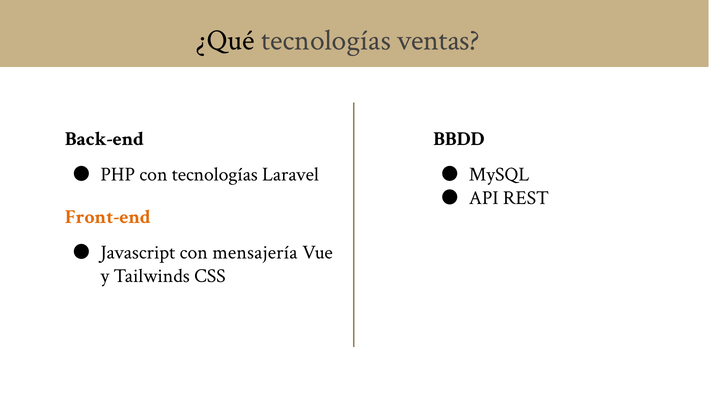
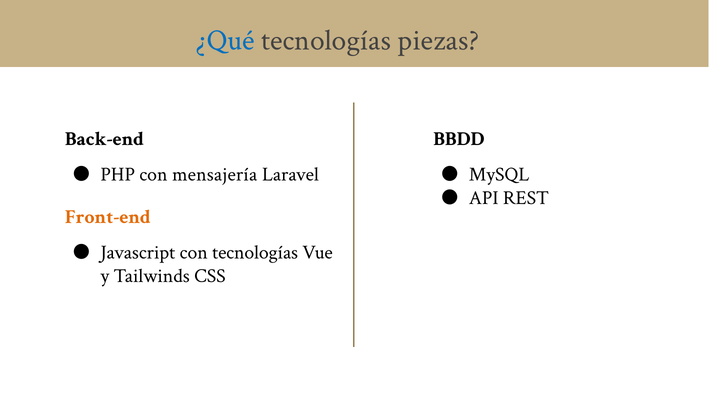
¿Qué colour: black -> blue
ventas: ventas -> piezas
con tecnologías: tecnologías -> mensajería
con mensajería: mensajería -> tecnologías
